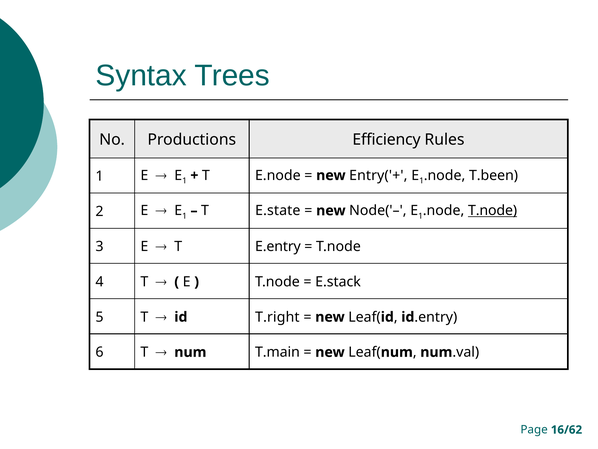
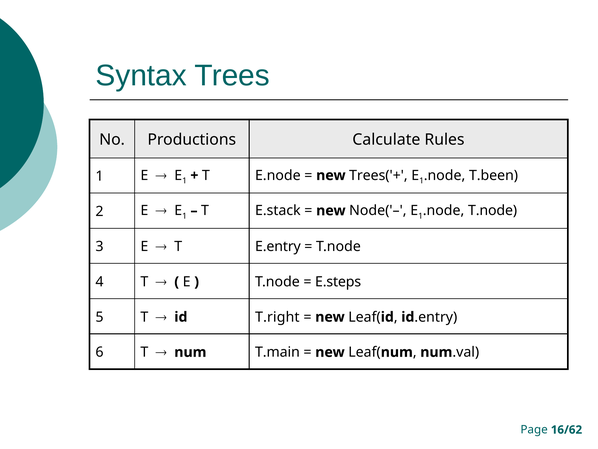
Efficiency: Efficiency -> Calculate
Entry('+: Entry('+ -> Trees('+
E.state: E.state -> E.stack
T.node at (493, 210) underline: present -> none
E.stack: E.stack -> E.steps
